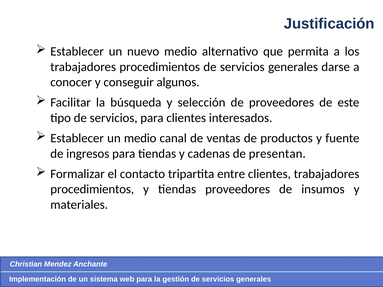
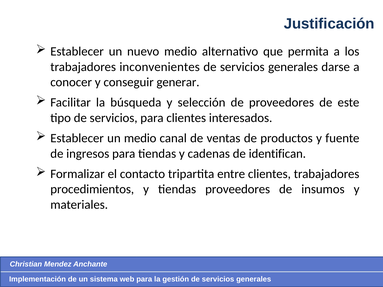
procedimientos at (160, 67): procedimientos -> inconvenientes
algunos: algunos -> generar
presentan: presentan -> identifican
